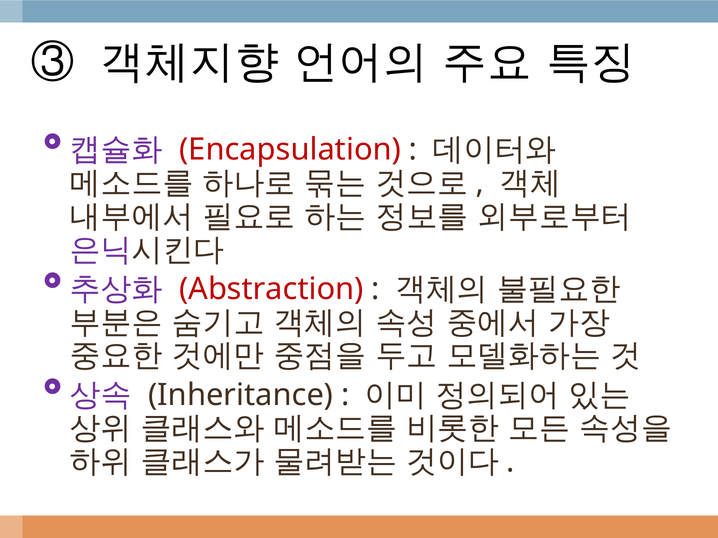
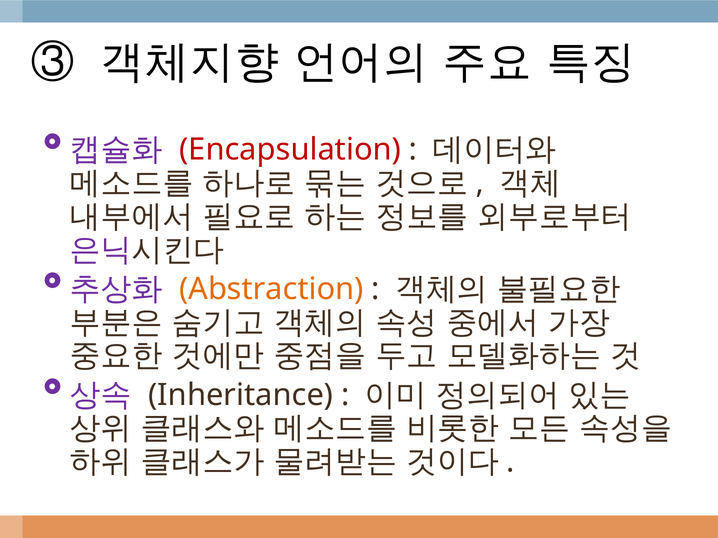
Abstraction colour: red -> orange
